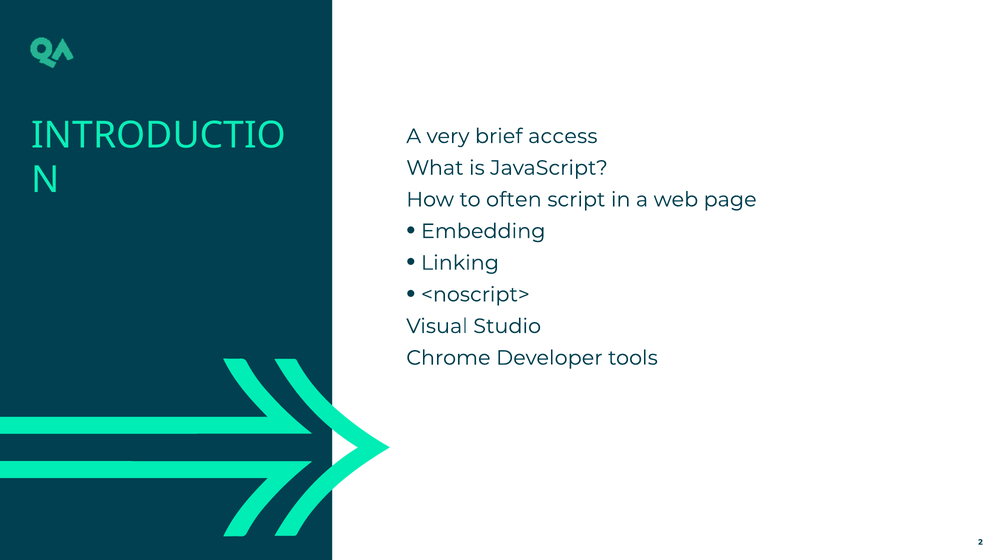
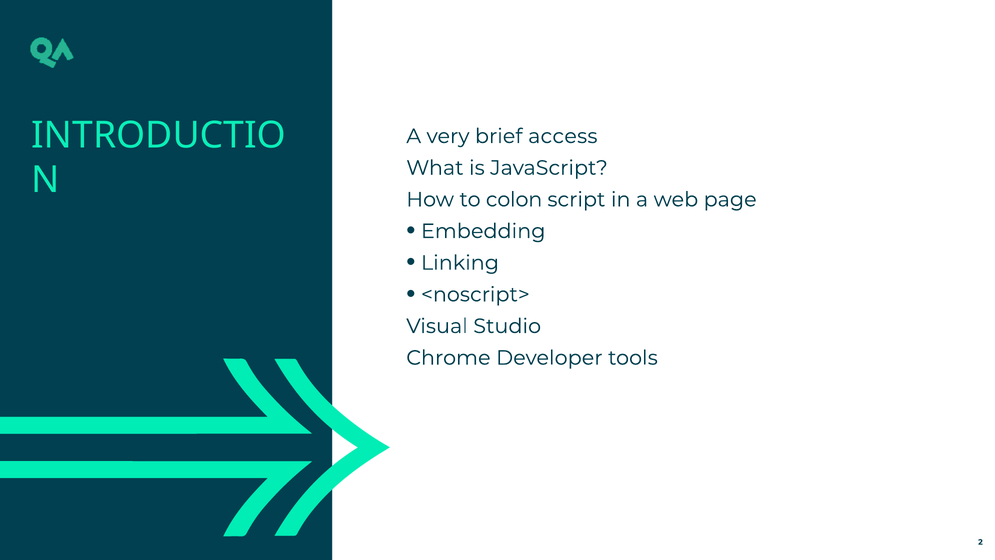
often: often -> colon
